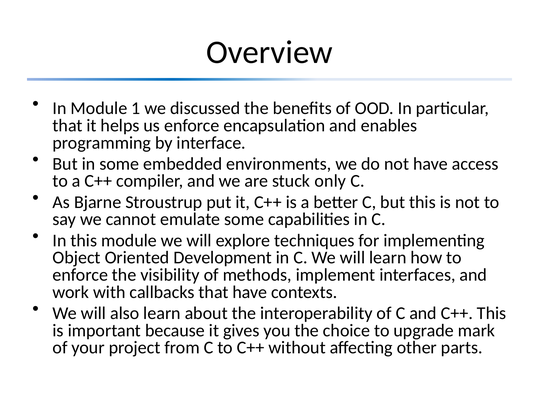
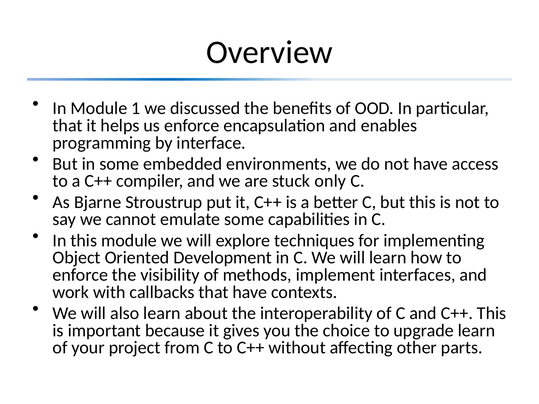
upgrade mark: mark -> learn
